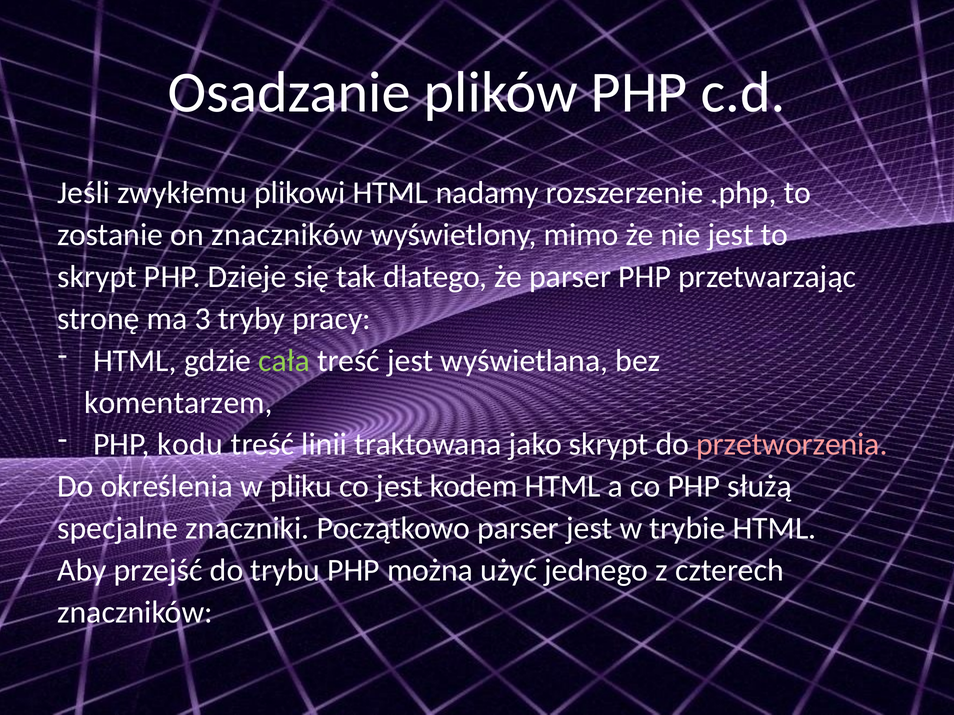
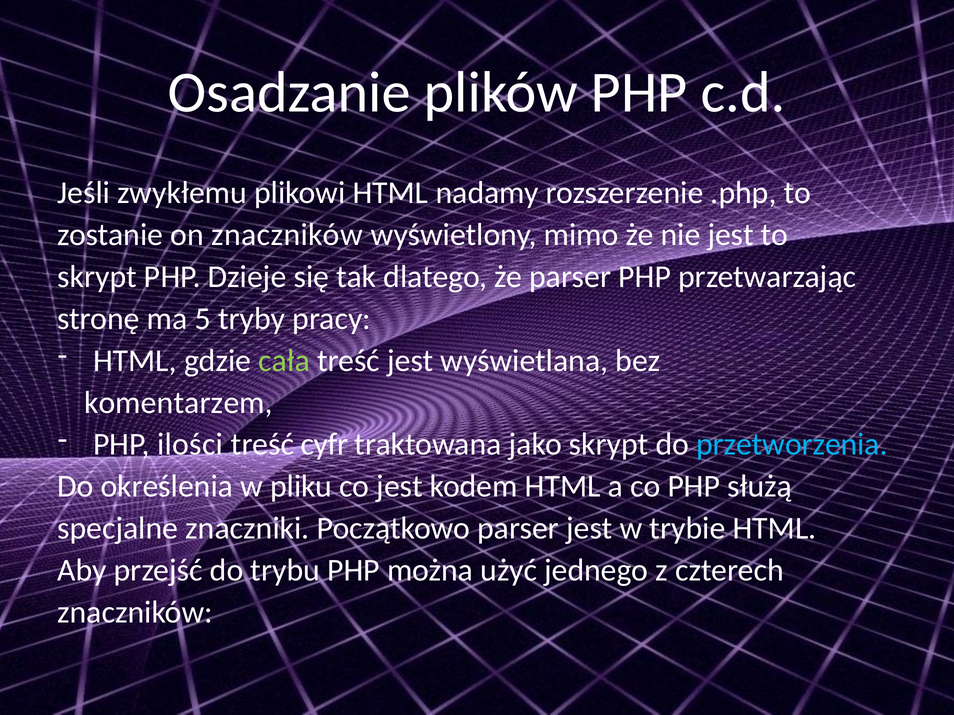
3: 3 -> 5
kodu: kodu -> ilości
linii: linii -> cyfr
przetworzenia colour: pink -> light blue
